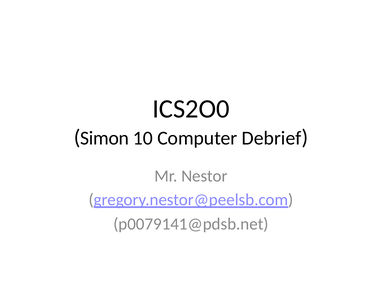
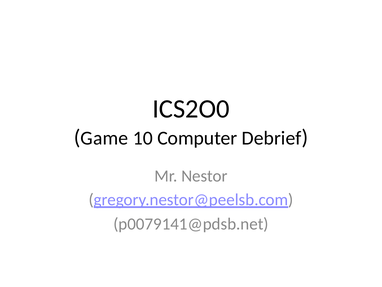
Simon: Simon -> Game
